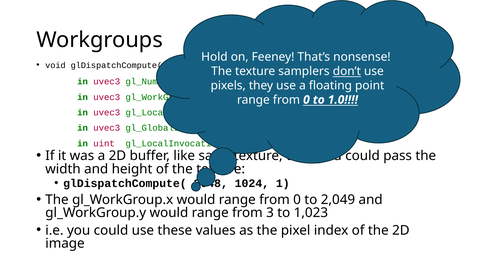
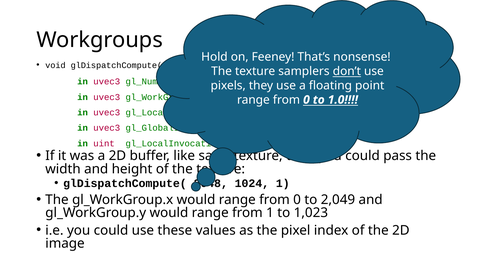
from 3: 3 -> 1
